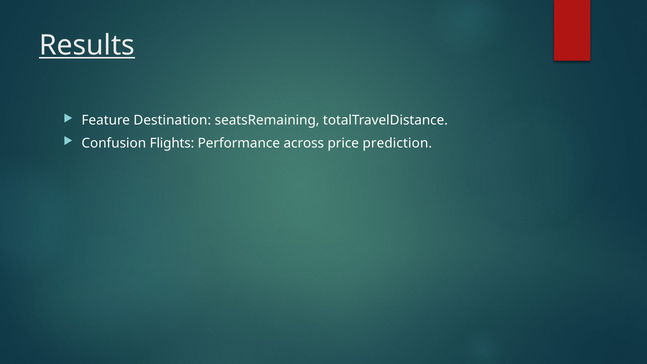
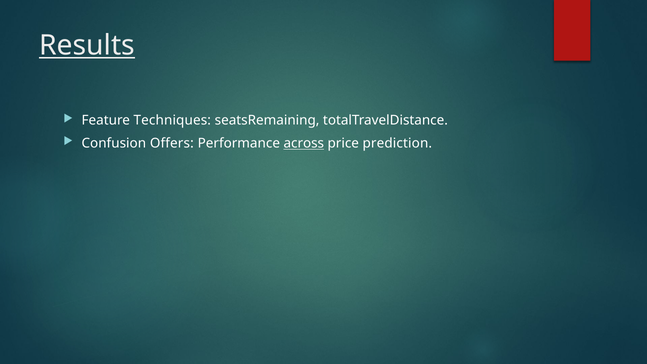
Destination: Destination -> Techniques
Flights: Flights -> Offers
across underline: none -> present
